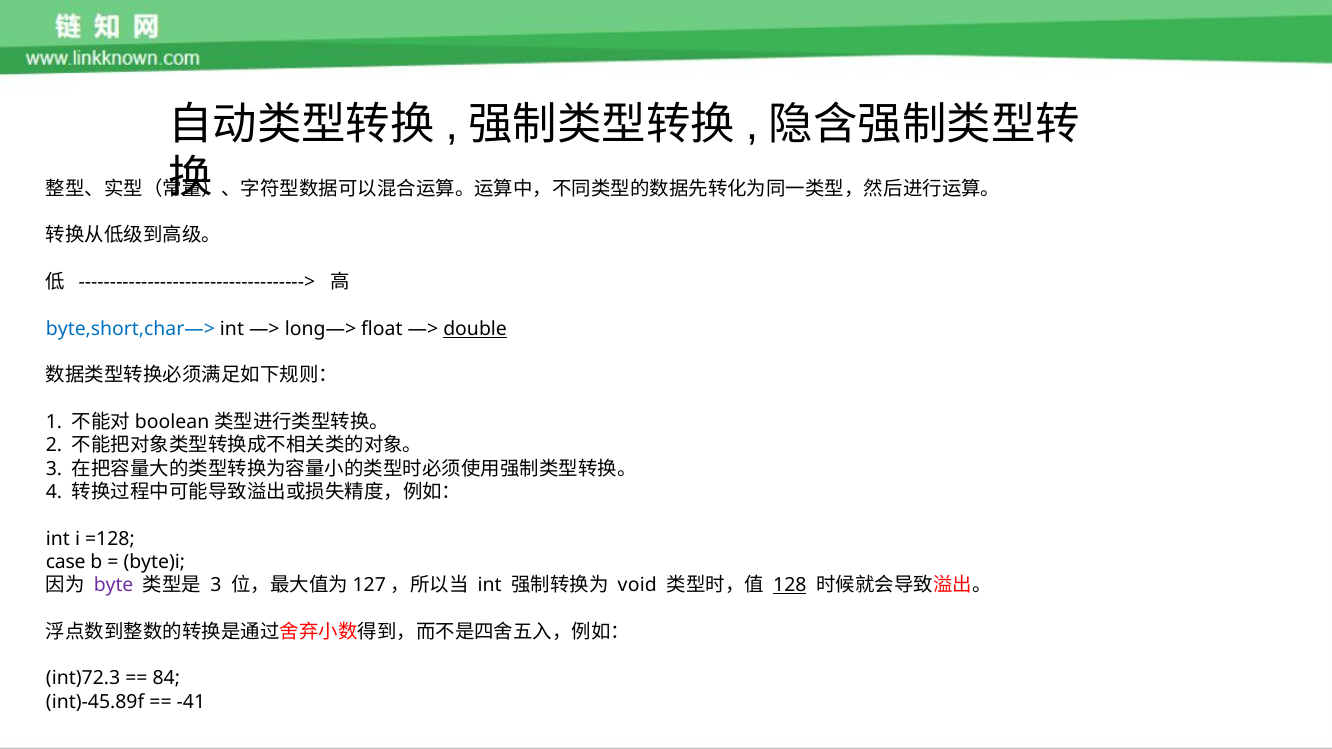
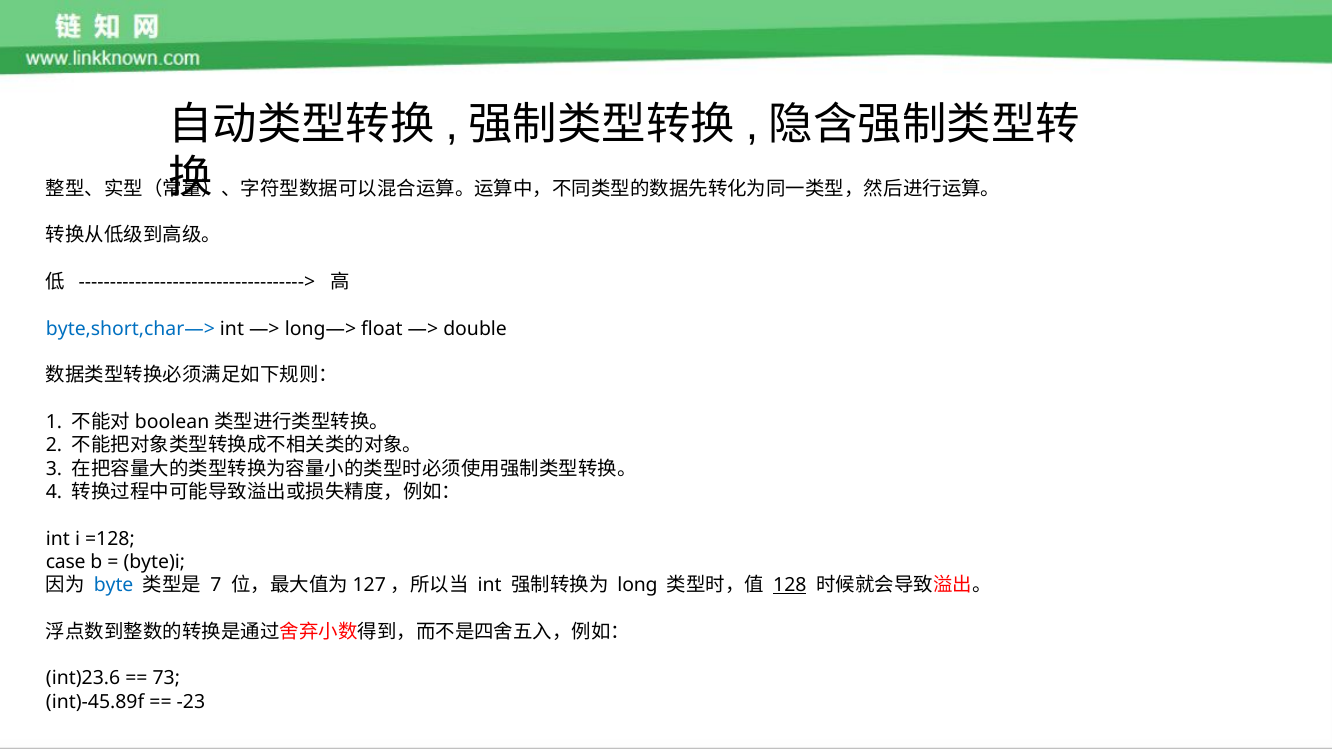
double underline: present -> none
byte colour: purple -> blue
3 at (216, 586): 3 -> 7
void: void -> long
int)72.3: int)72.3 -> int)23.6
84: 84 -> 73
-41: -41 -> -23
